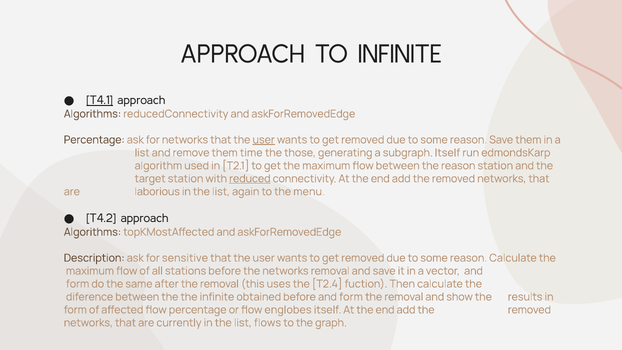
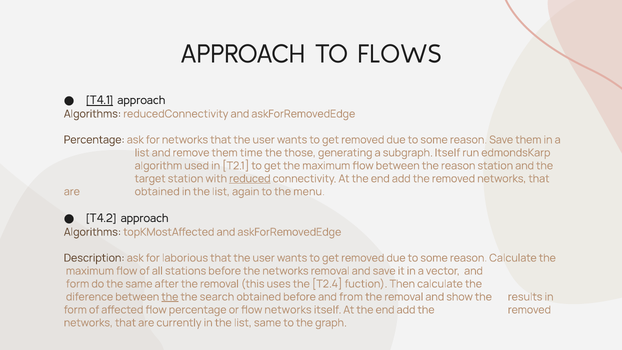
TO INFINITE: INFINITE -> FLOWS
user at (264, 140) underline: present -> none
are laborious: laborious -> obtained
sensitive: sensitive -> laborious
the at (170, 297) underline: none -> present
the infinite: infinite -> search
before and form: form -> from
flow englobes: englobes -> networks
list flows: flows -> same
